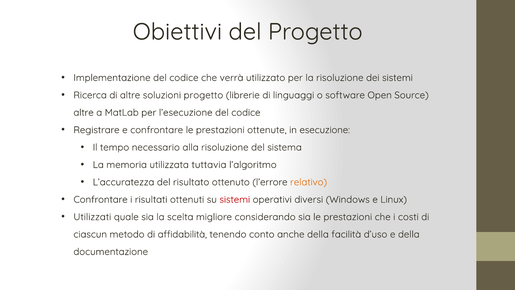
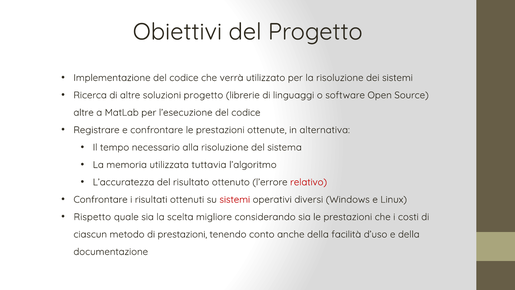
esecuzione: esecuzione -> alternativa
relativo colour: orange -> red
Utilizzati: Utilizzati -> Rispetto
di affidabilità: affidabilità -> prestazioni
